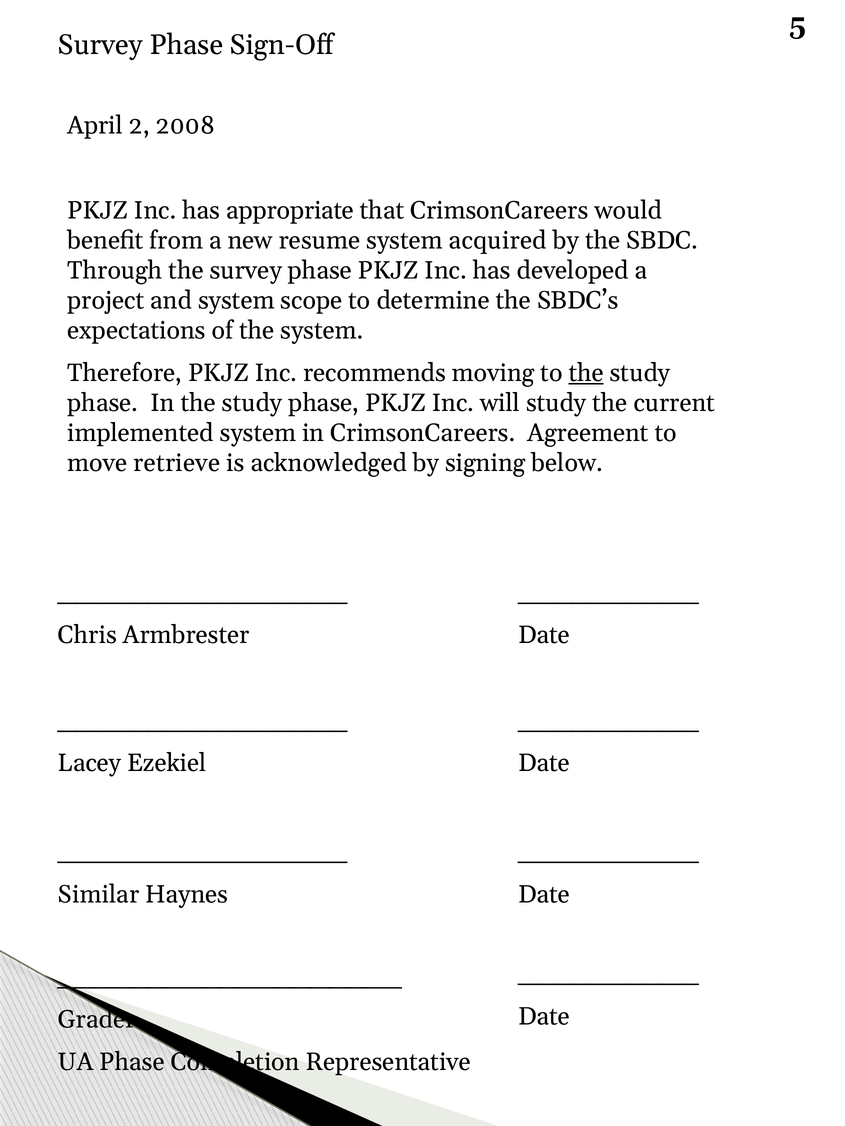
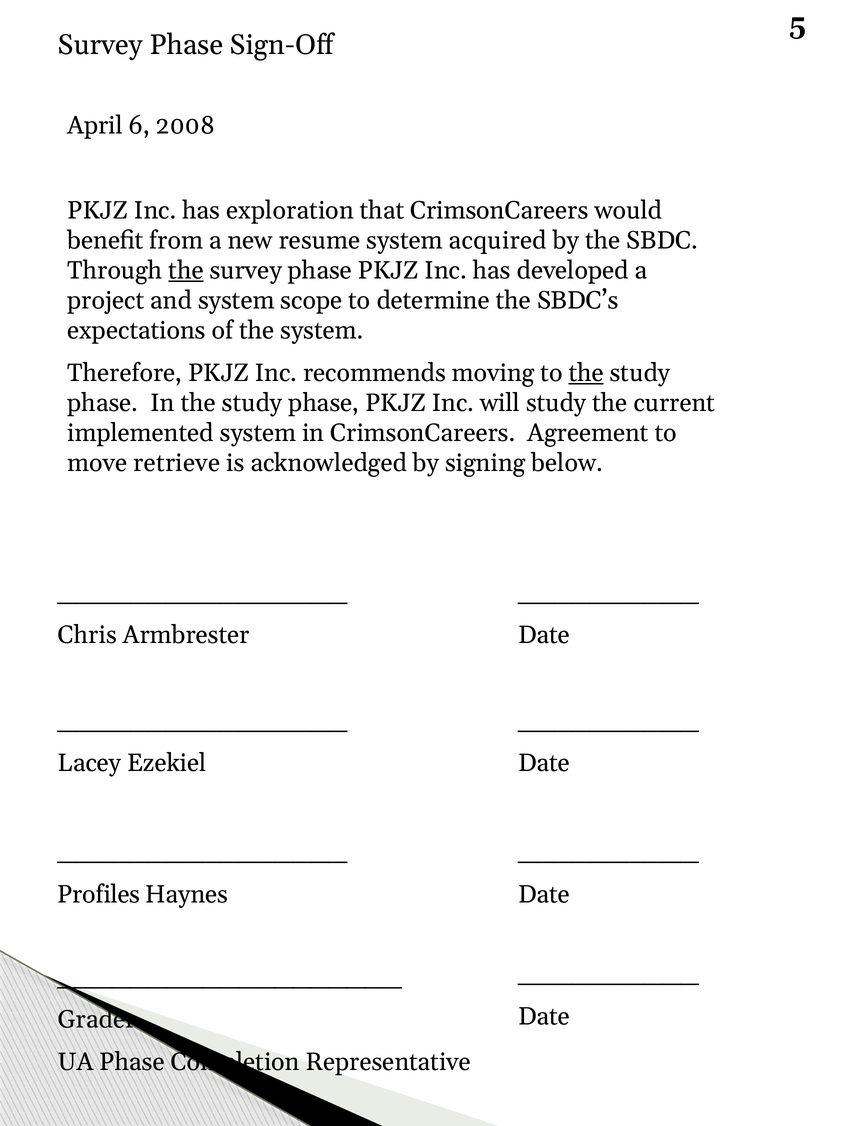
2: 2 -> 6
appropriate: appropriate -> exploration
the at (186, 271) underline: none -> present
Similar: Similar -> Profiles
